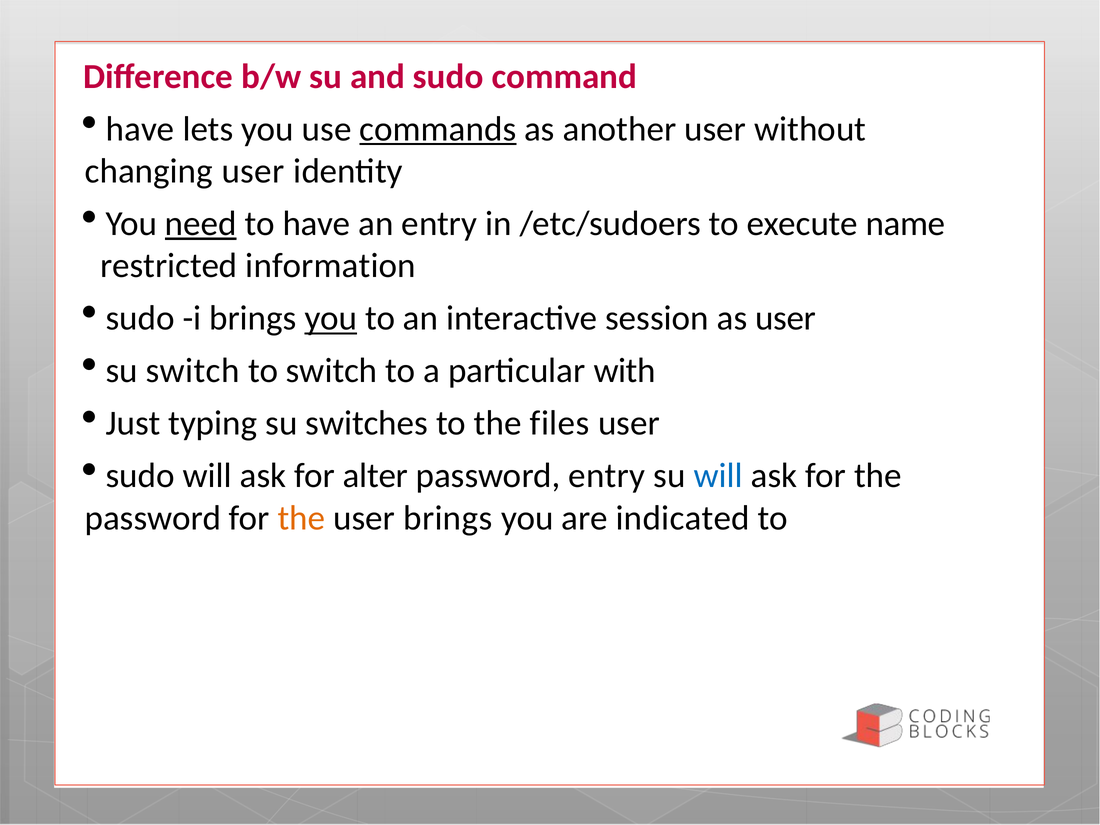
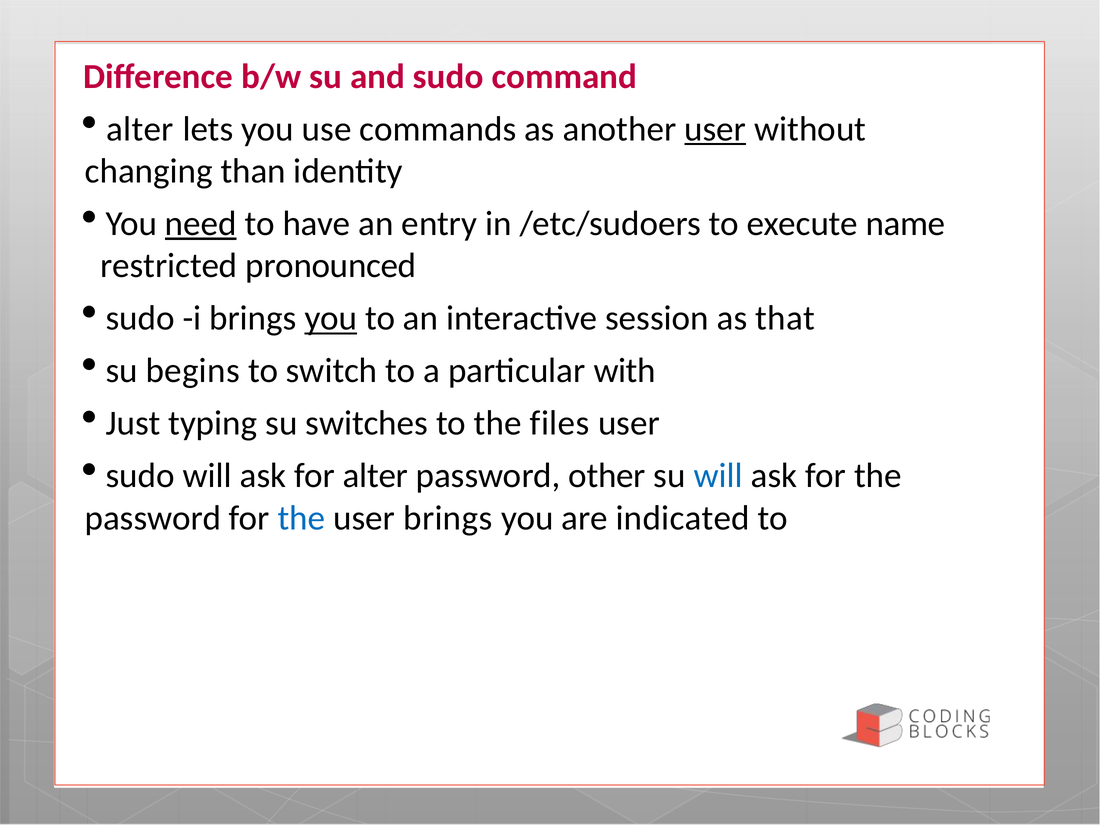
have at (140, 129): have -> alter
commands underline: present -> none
user at (715, 129) underline: none -> present
changing user: user -> than
information: information -> pronounced
as user: user -> that
su switch: switch -> begins
password entry: entry -> other
the at (301, 518) colour: orange -> blue
